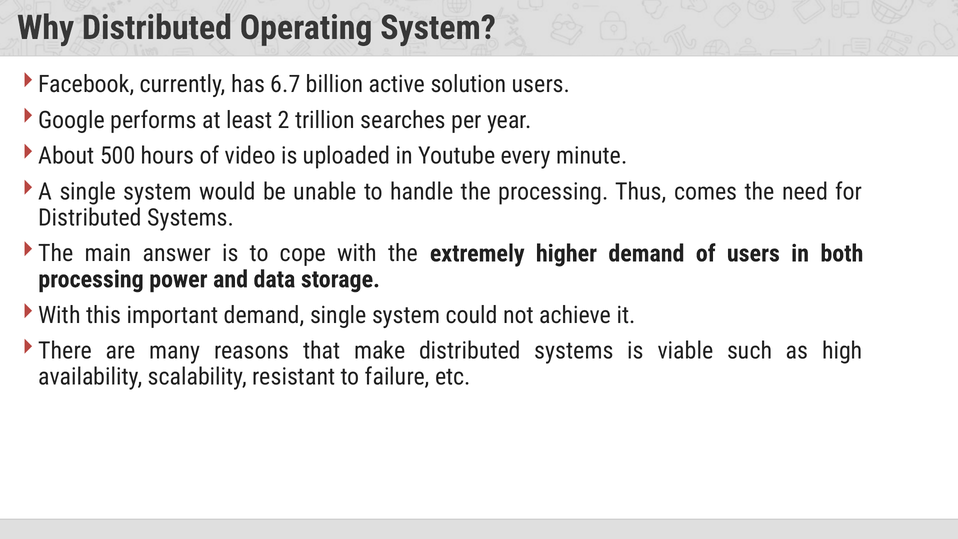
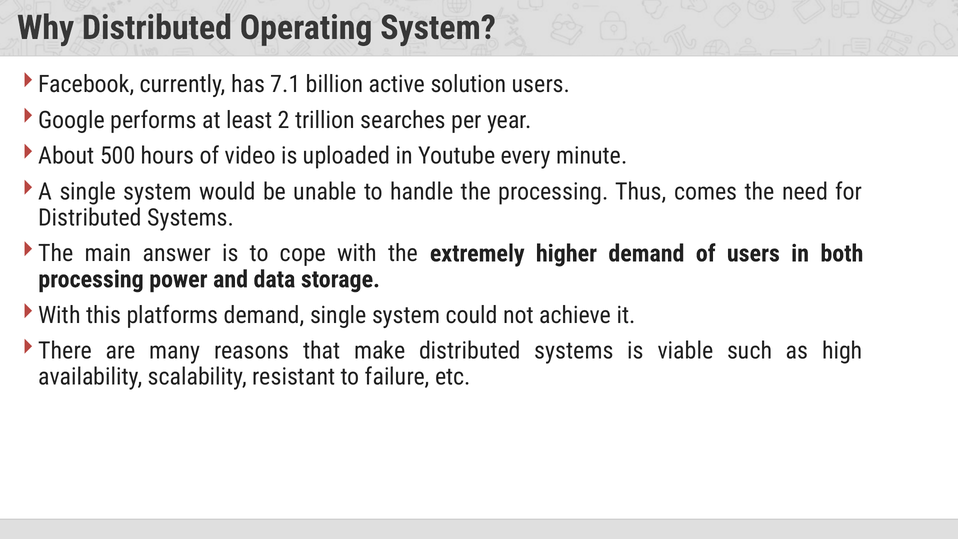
6.7: 6.7 -> 7.1
important: important -> platforms
